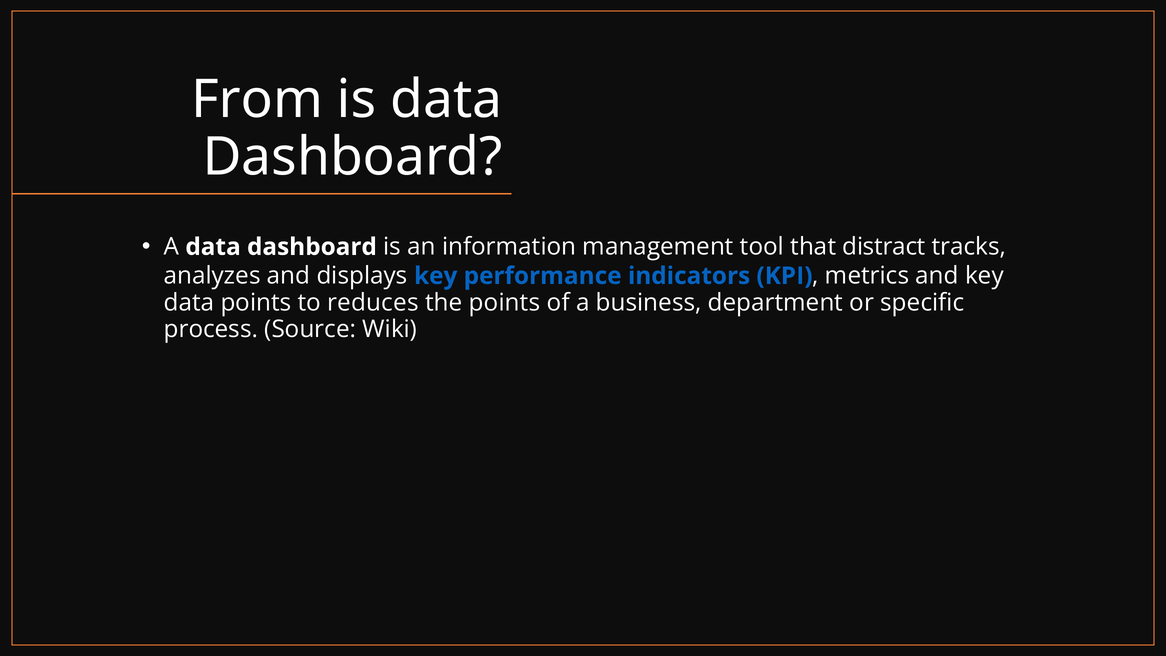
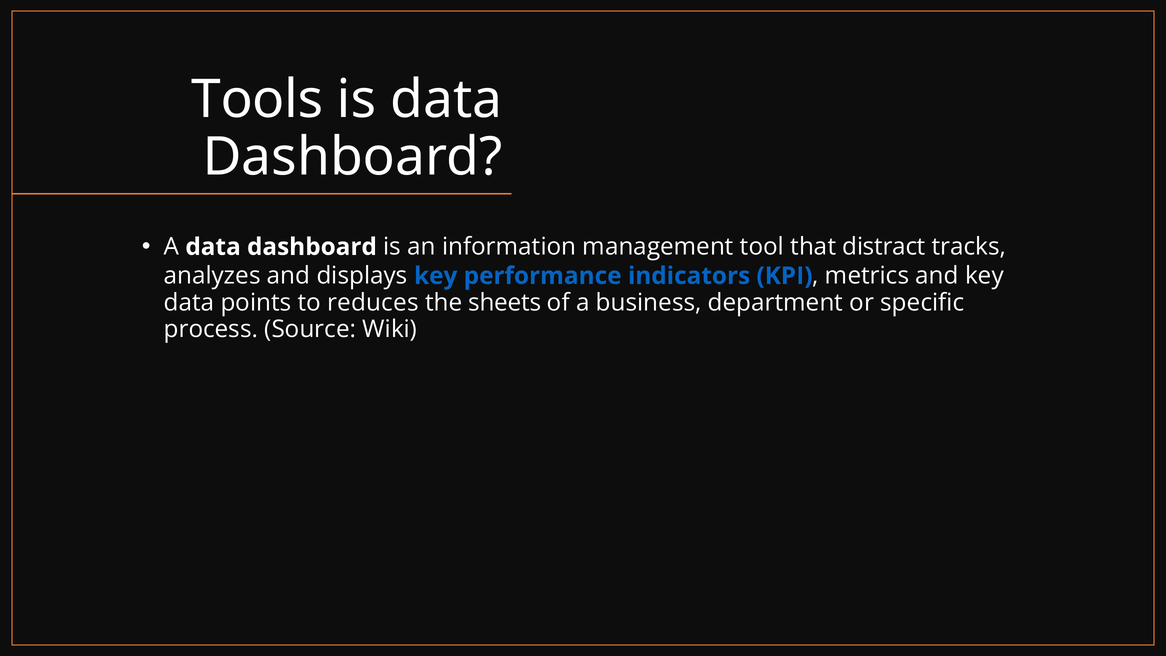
From: From -> Tools
the points: points -> sheets
